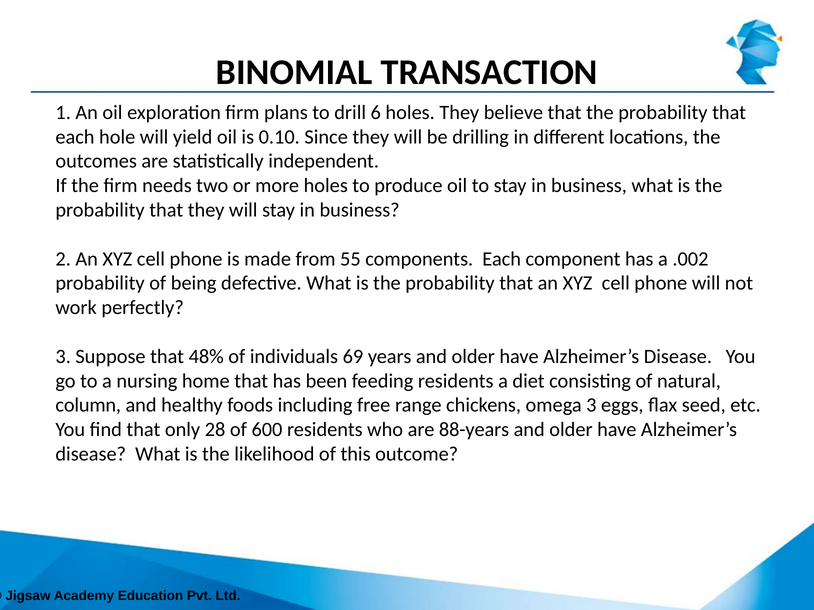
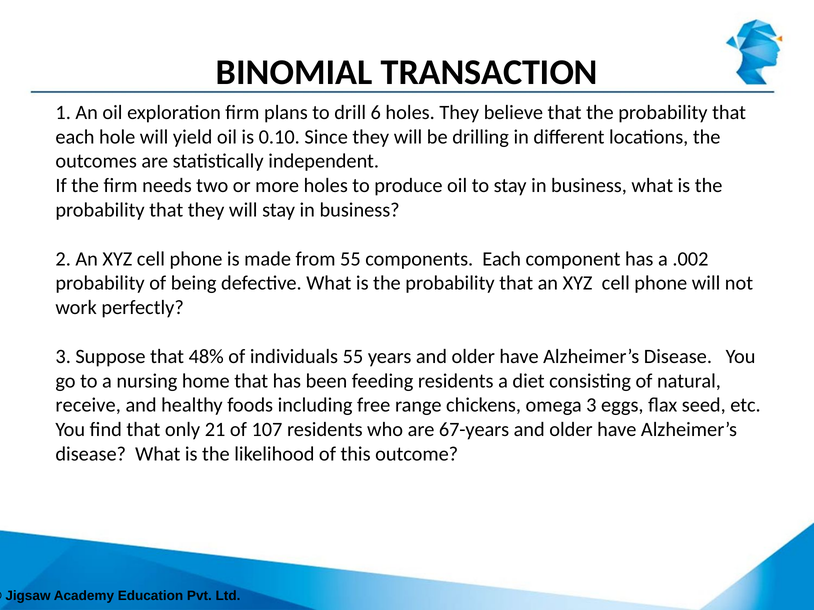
individuals 69: 69 -> 55
column: column -> receive
28: 28 -> 21
600: 600 -> 107
88-years: 88-years -> 67-years
